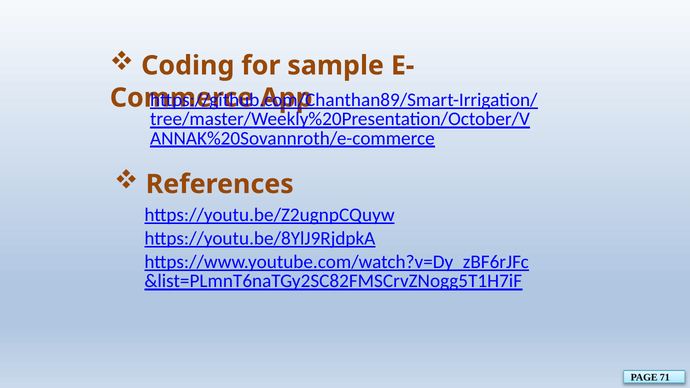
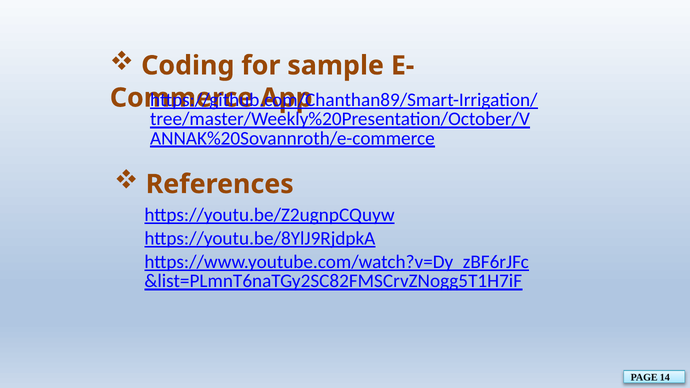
71: 71 -> 14
